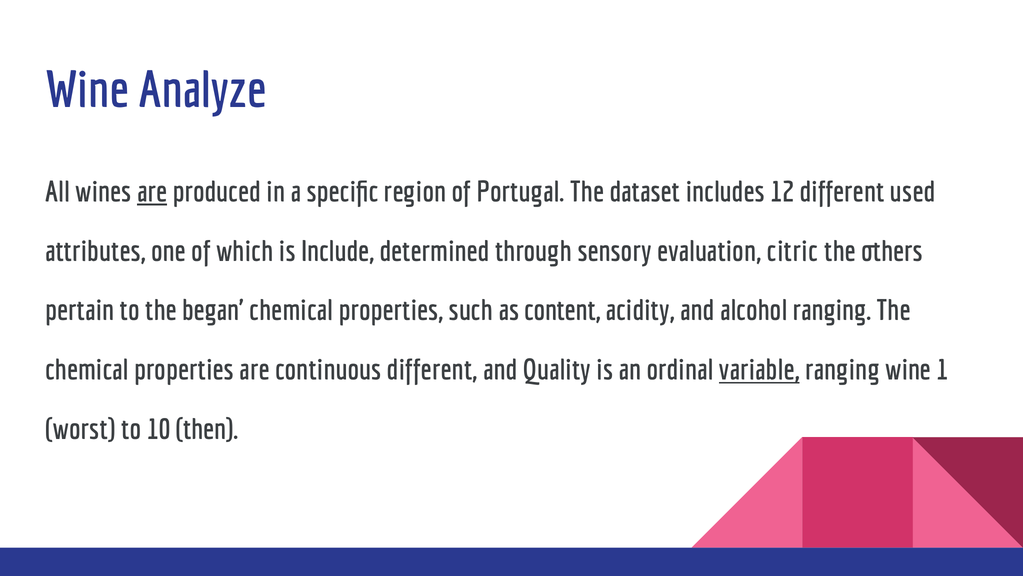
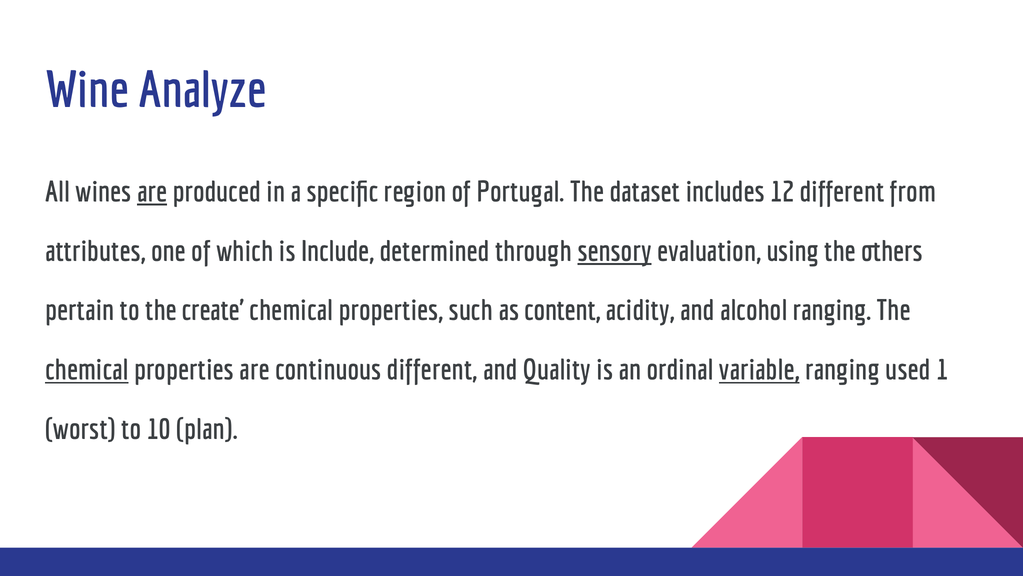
used: used -> from
sensory underline: none -> present
citric: citric -> using
began: began -> create
chemical at (87, 370) underline: none -> present
ranging wine: wine -> used
then: then -> plan
